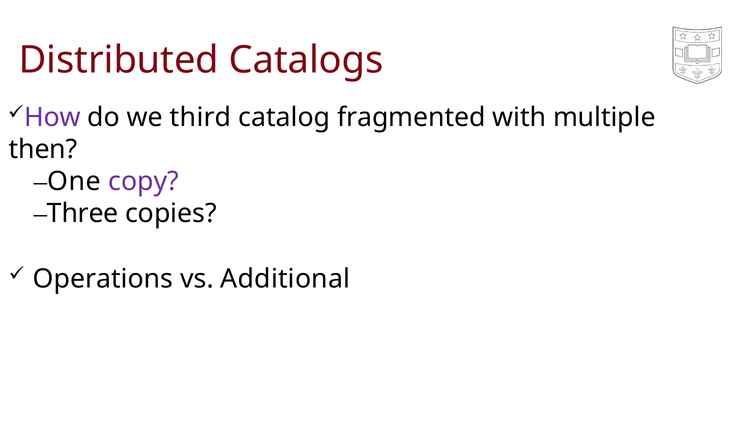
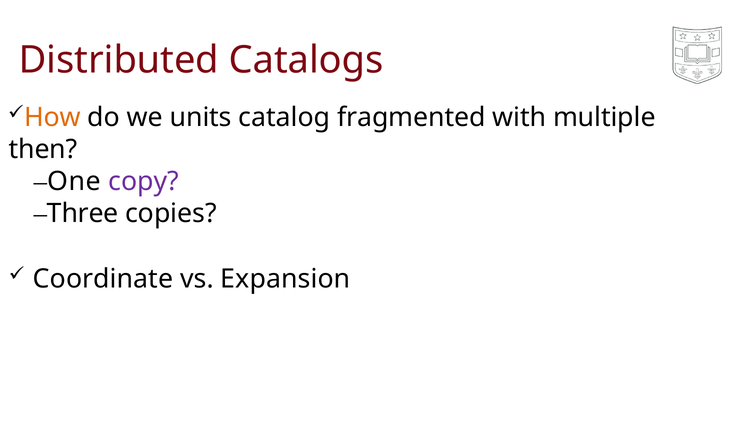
How colour: purple -> orange
third: third -> units
Operations: Operations -> Coordinate
Additional: Additional -> Expansion
